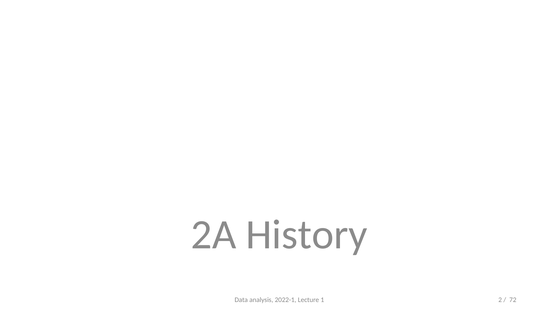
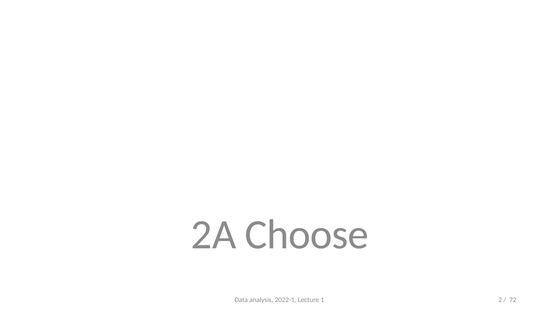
History: History -> Choose
